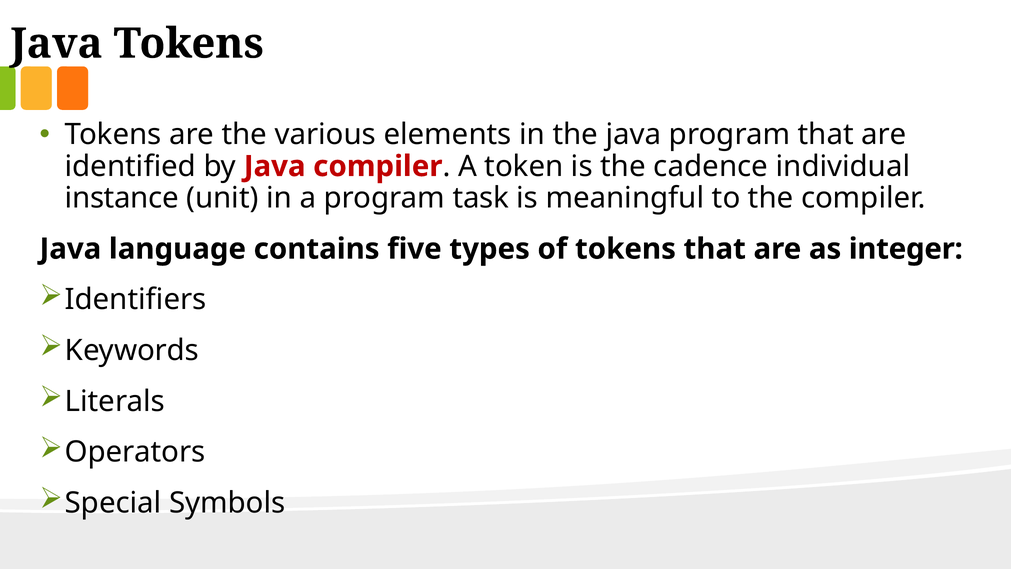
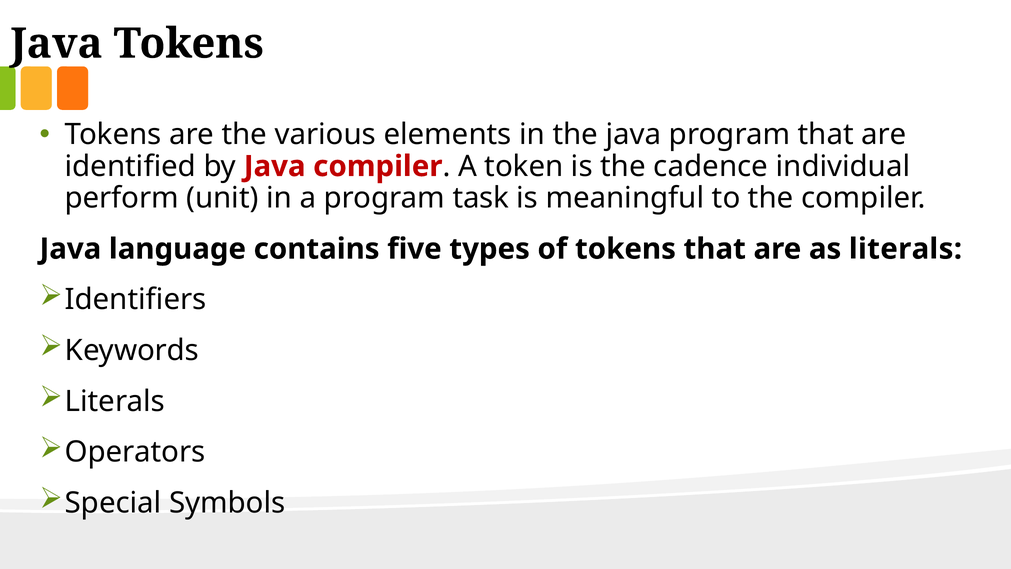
instance: instance -> perform
as integer: integer -> literals
